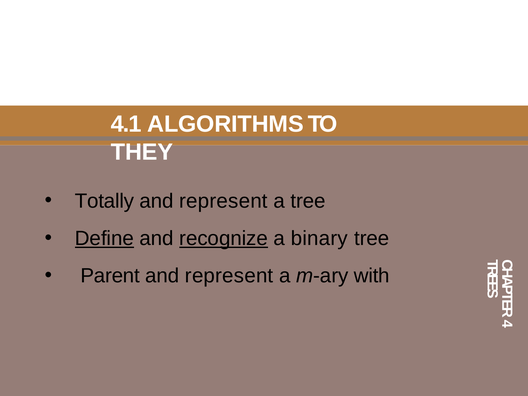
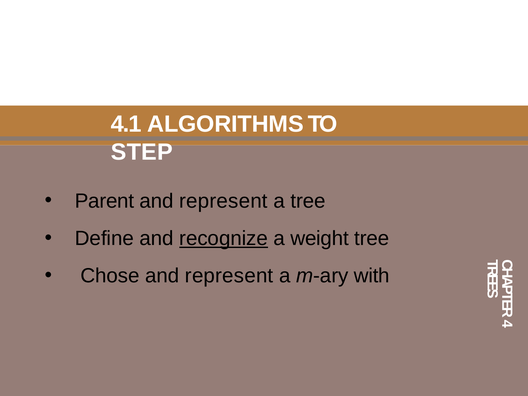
THEY: THEY -> STEP
Totally: Totally -> Parent
Define underline: present -> none
binary: binary -> weight
Parent: Parent -> Chose
